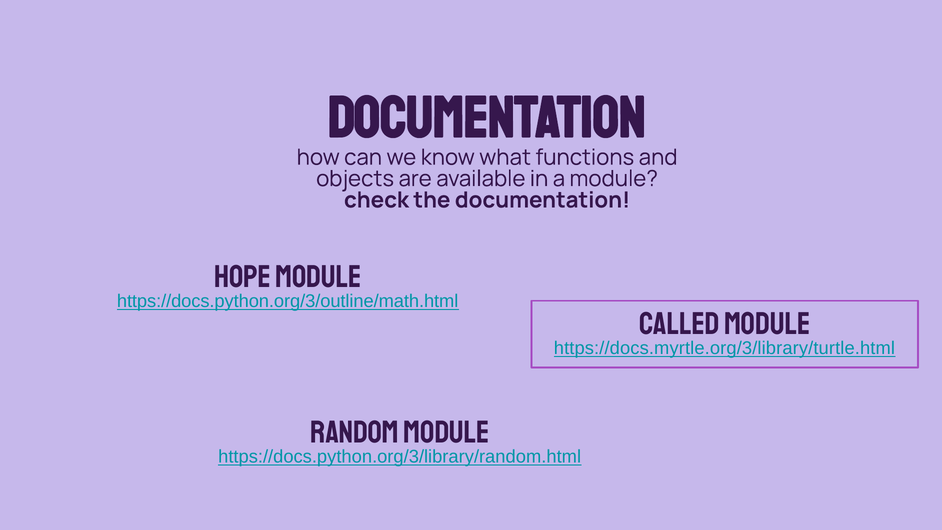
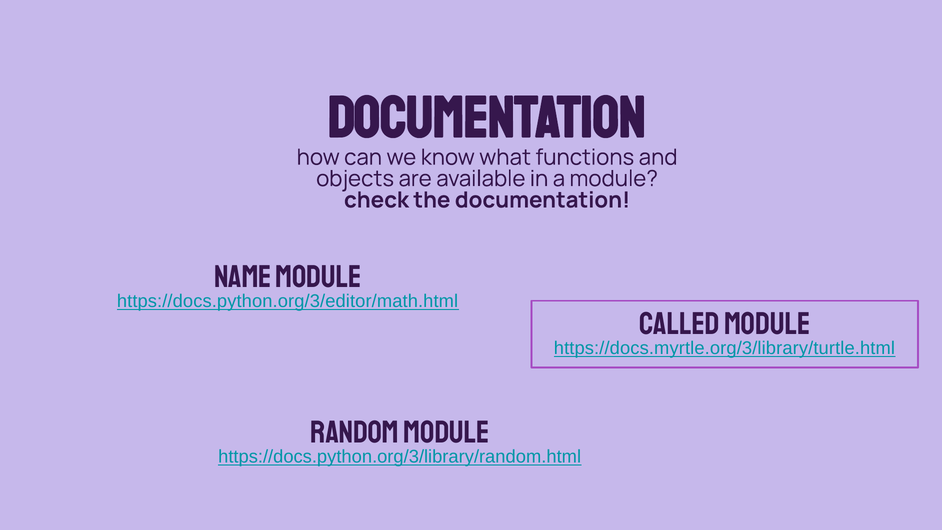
hope: hope -> name
https://docs.python.org/3/outline/math.html: https://docs.python.org/3/outline/math.html -> https://docs.python.org/3/editor/math.html
